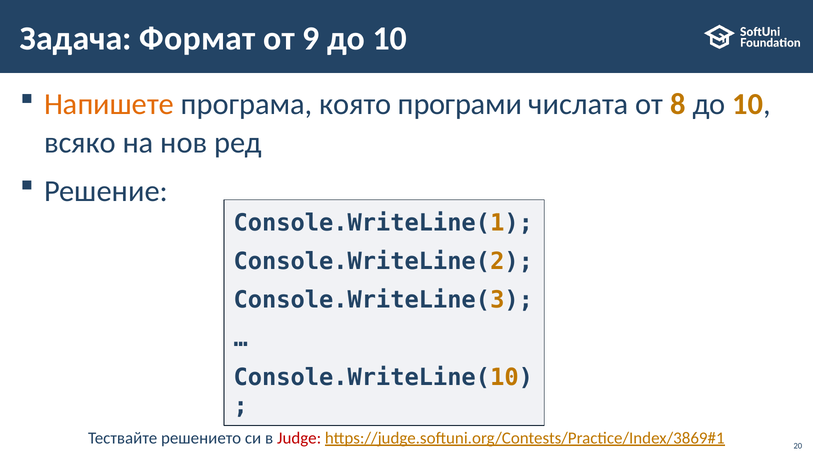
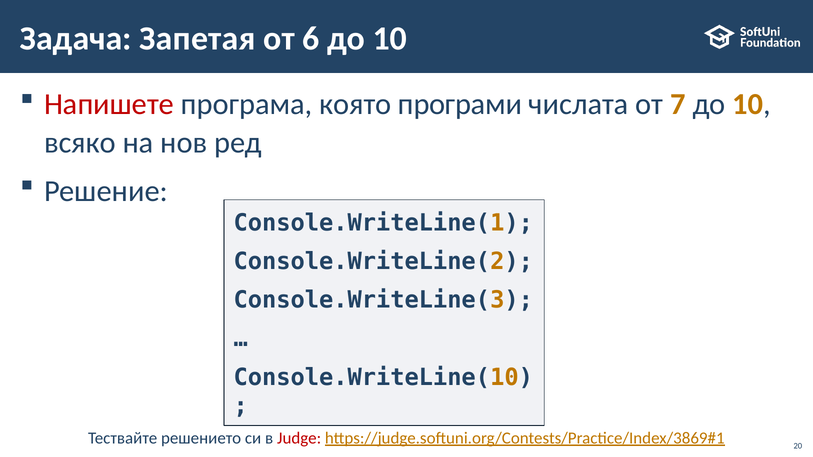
Формат: Формат -> Запетая
9: 9 -> 6
Напишете colour: orange -> red
8: 8 -> 7
